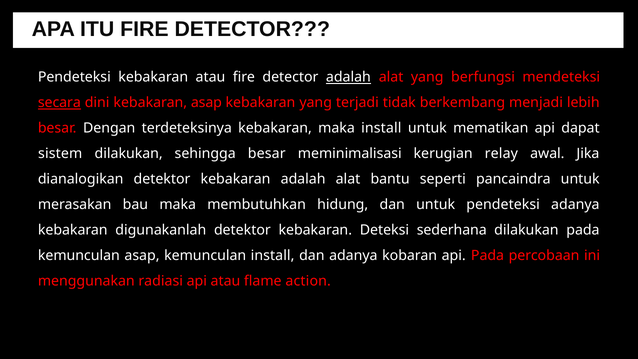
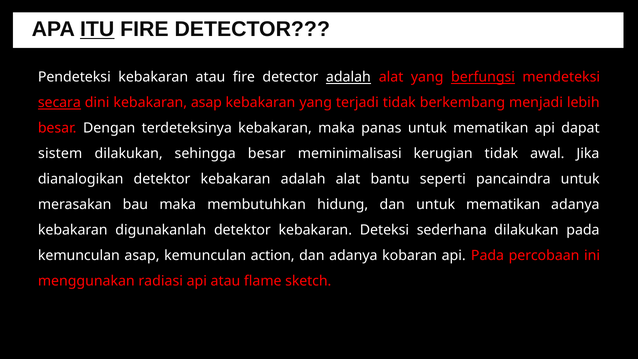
ITU underline: none -> present
berfungsi underline: none -> present
maka install: install -> panas
kerugian relay: relay -> tidak
dan untuk pendeteksi: pendeteksi -> mematikan
kemunculan install: install -> action
action: action -> sketch
